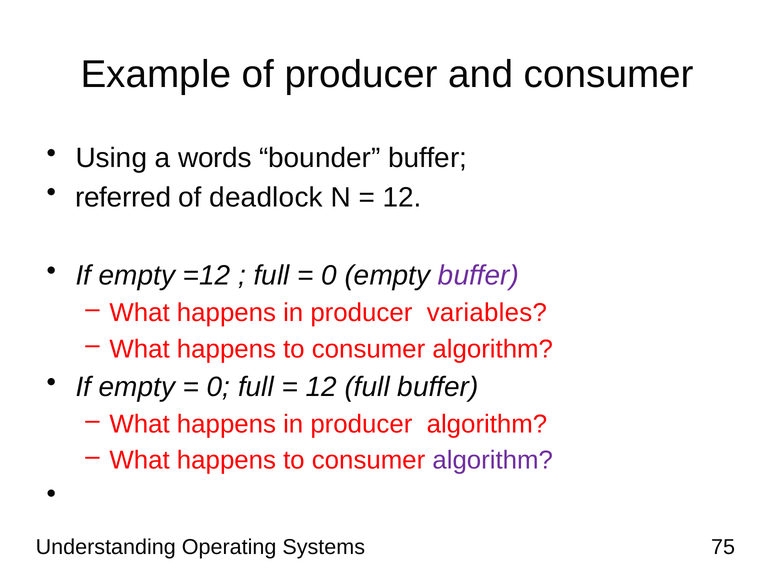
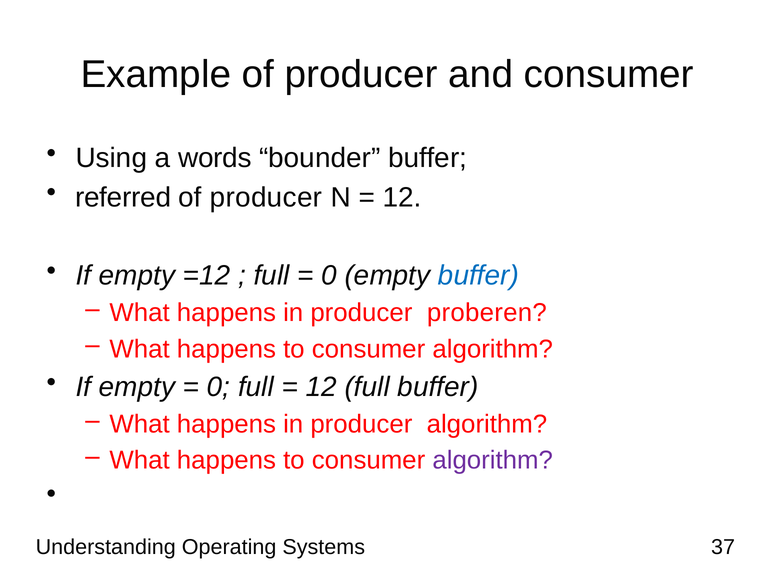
deadlock at (266, 197): deadlock -> producer
buffer at (478, 276) colour: purple -> blue
variables: variables -> proberen
75: 75 -> 37
